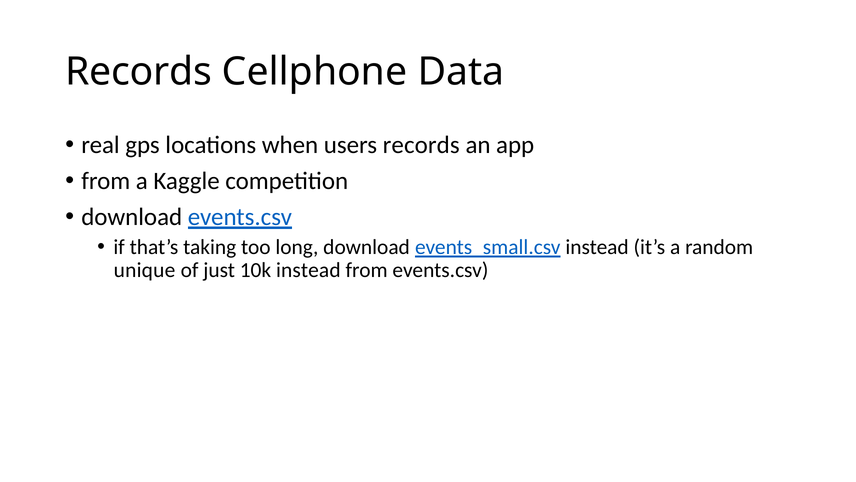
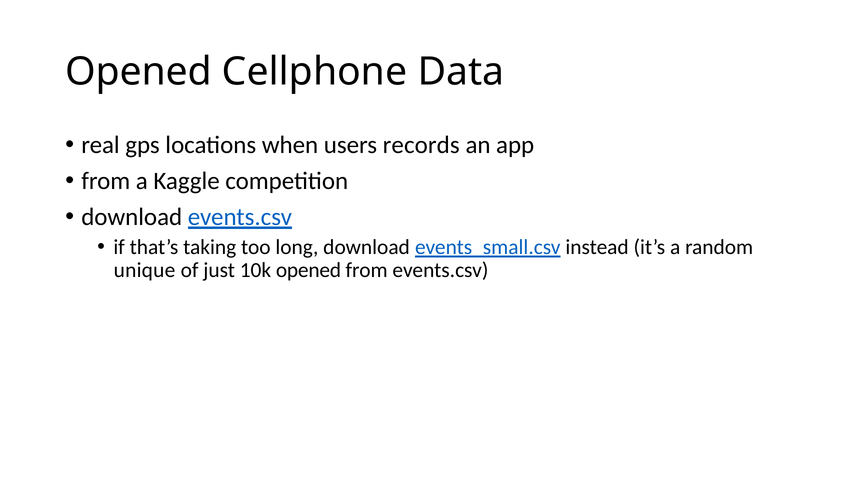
Records at (139, 72): Records -> Opened
10k instead: instead -> opened
